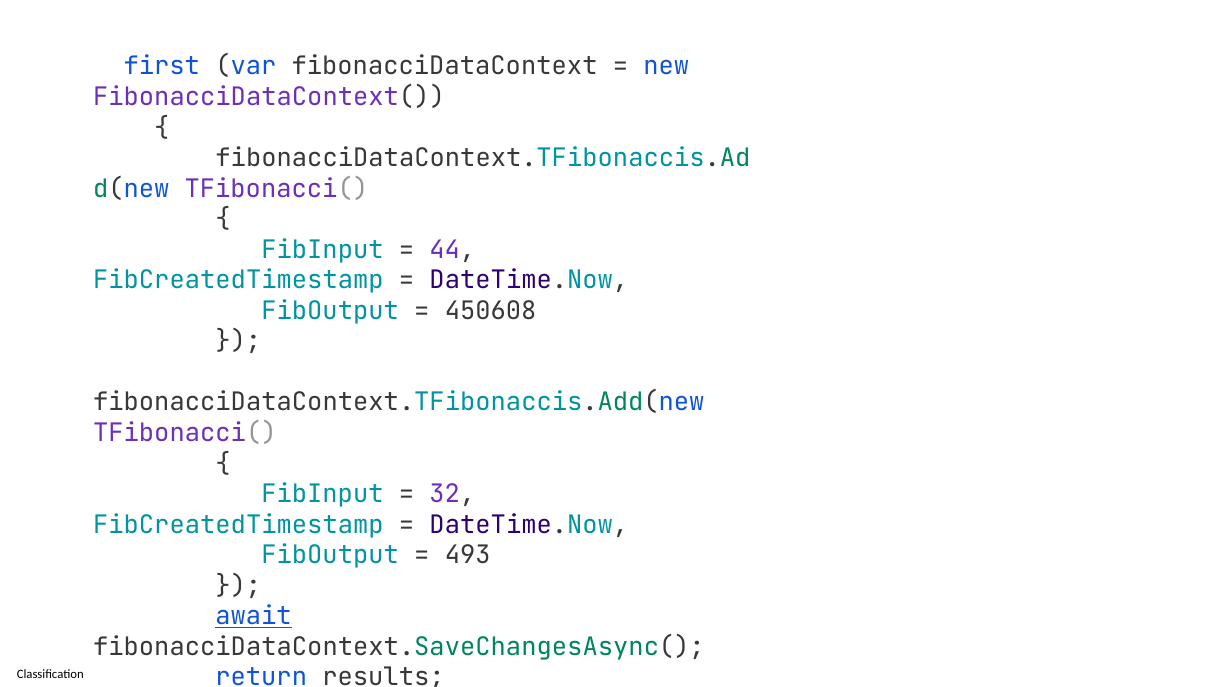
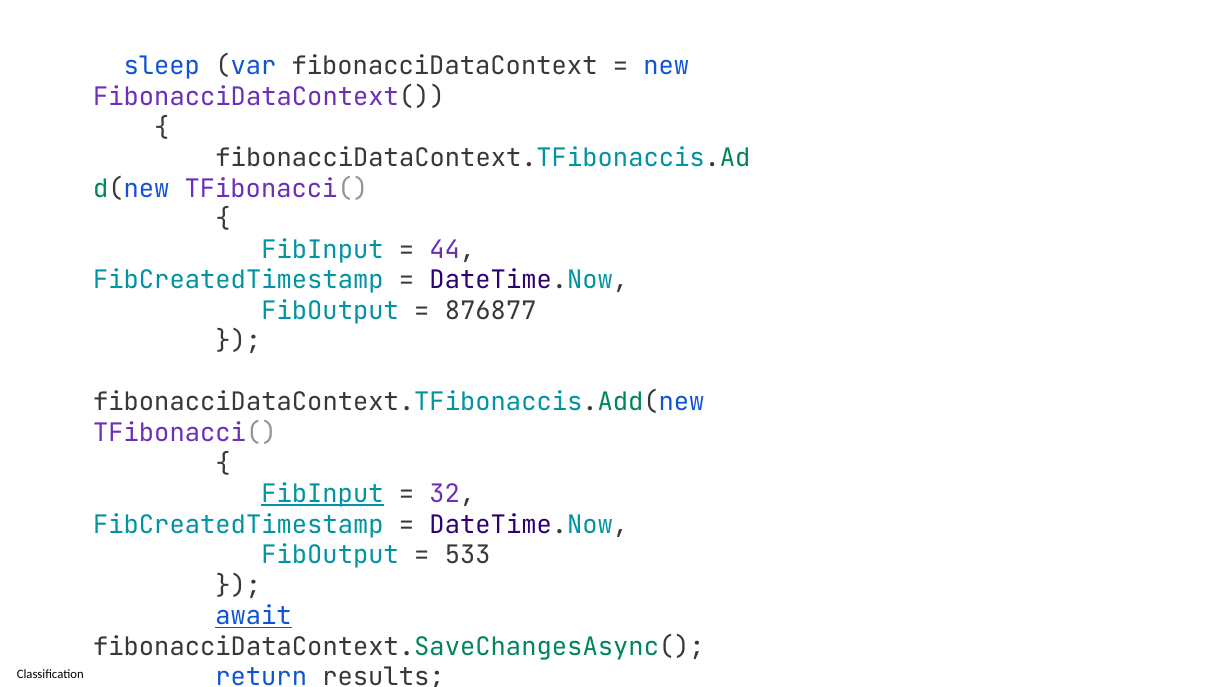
first: first -> sleep
450608: 450608 -> 876877
FibInput at (322, 494) underline: none -> present
493: 493 -> 533
